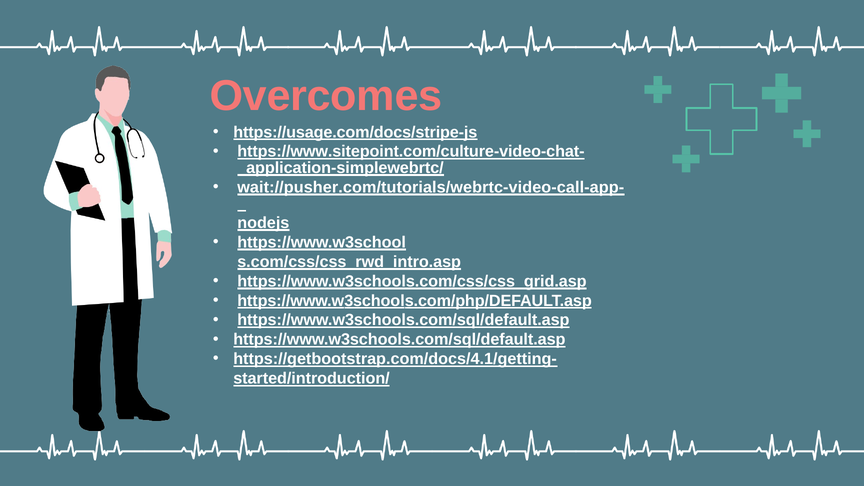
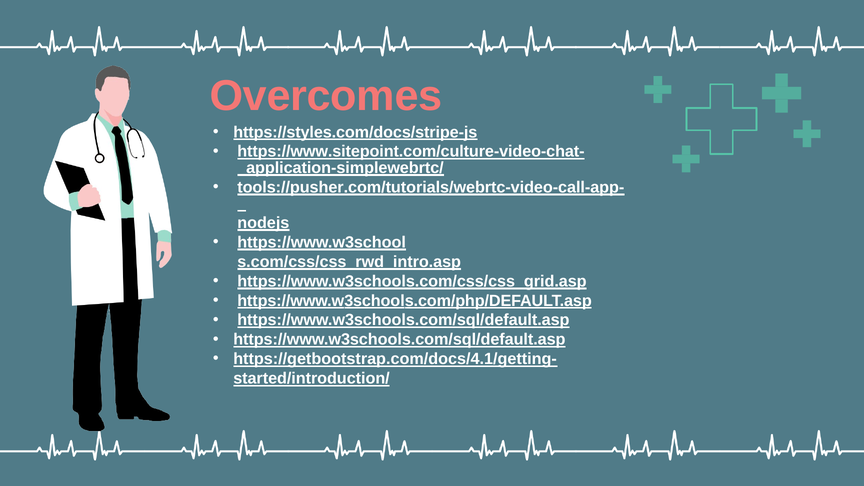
https://usage.com/docs/stripe-js: https://usage.com/docs/stripe-js -> https://styles.com/docs/stripe-js
wait://pusher.com/tutorials/webrtc-video-call-app-: wait://pusher.com/tutorials/webrtc-video-call-app- -> tools://pusher.com/tutorials/webrtc-video-call-app-
